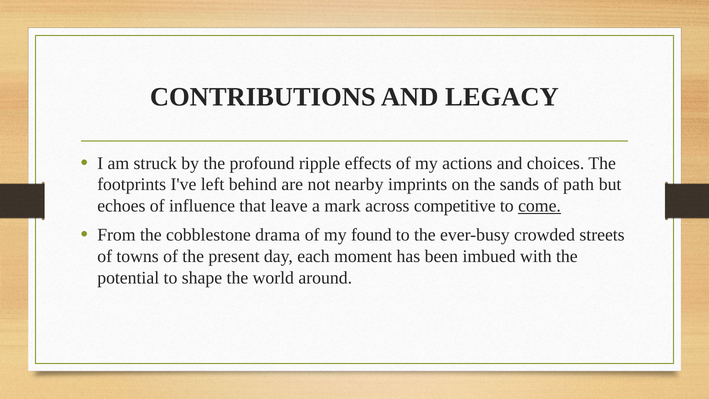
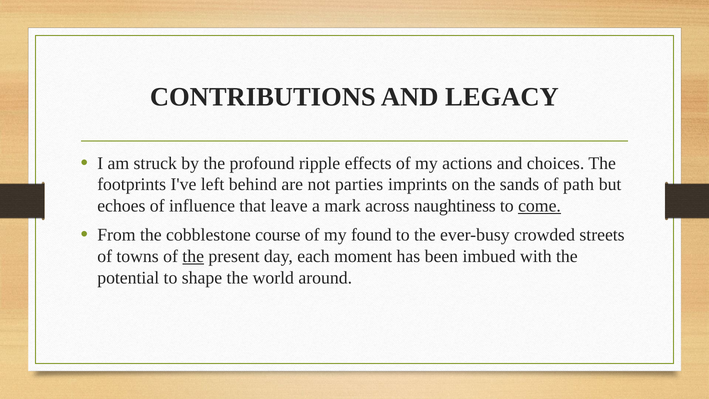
nearby: nearby -> parties
competitive: competitive -> naughtiness
drama: drama -> course
the at (193, 256) underline: none -> present
